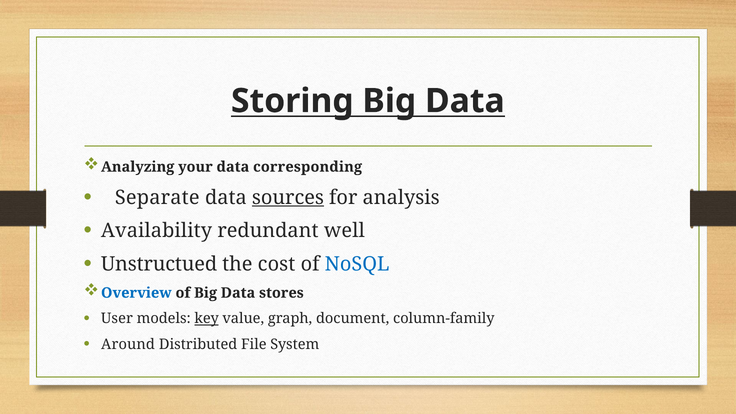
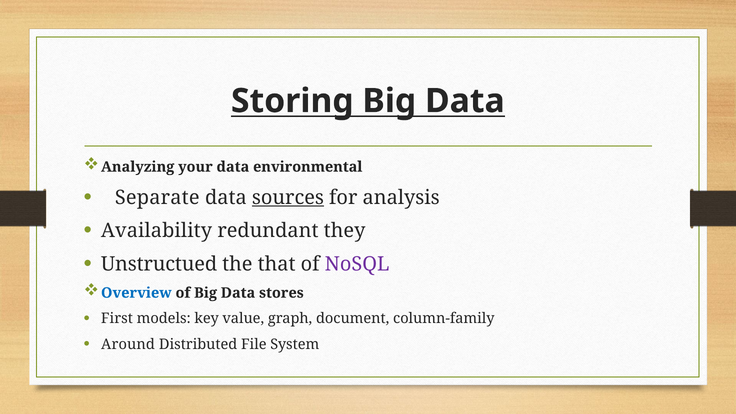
corresponding: corresponding -> environmental
well: well -> they
cost: cost -> that
NoSQL colour: blue -> purple
User: User -> First
key underline: present -> none
